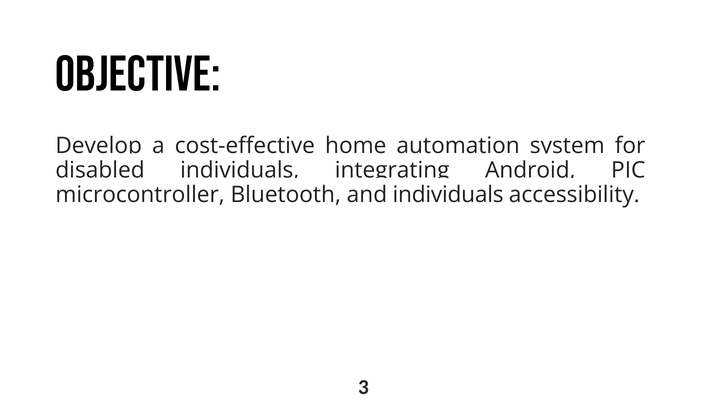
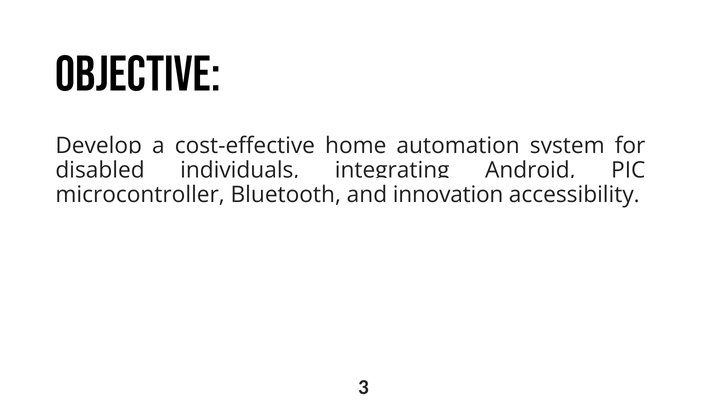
and individuals: individuals -> innovation
